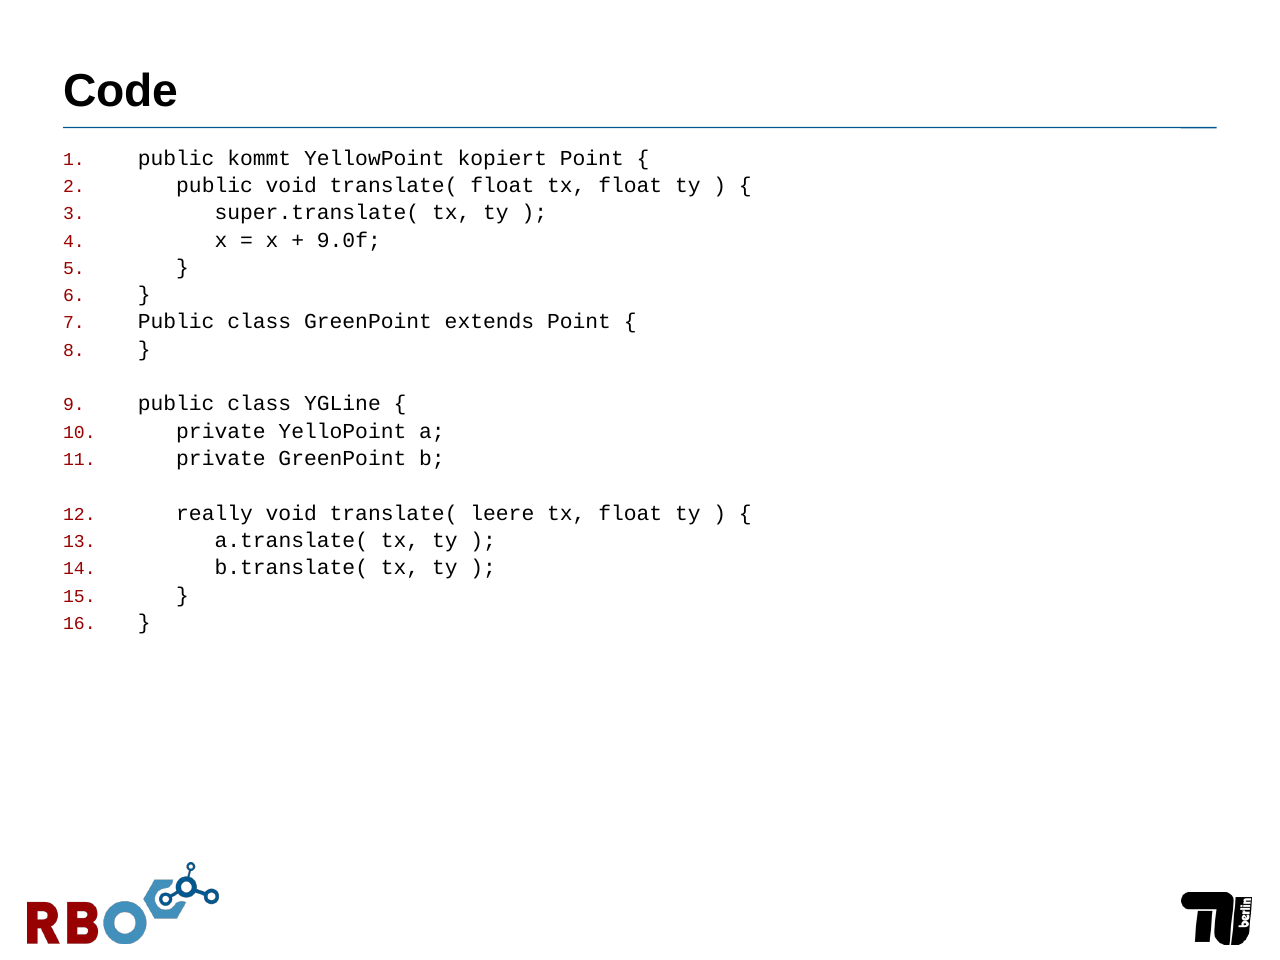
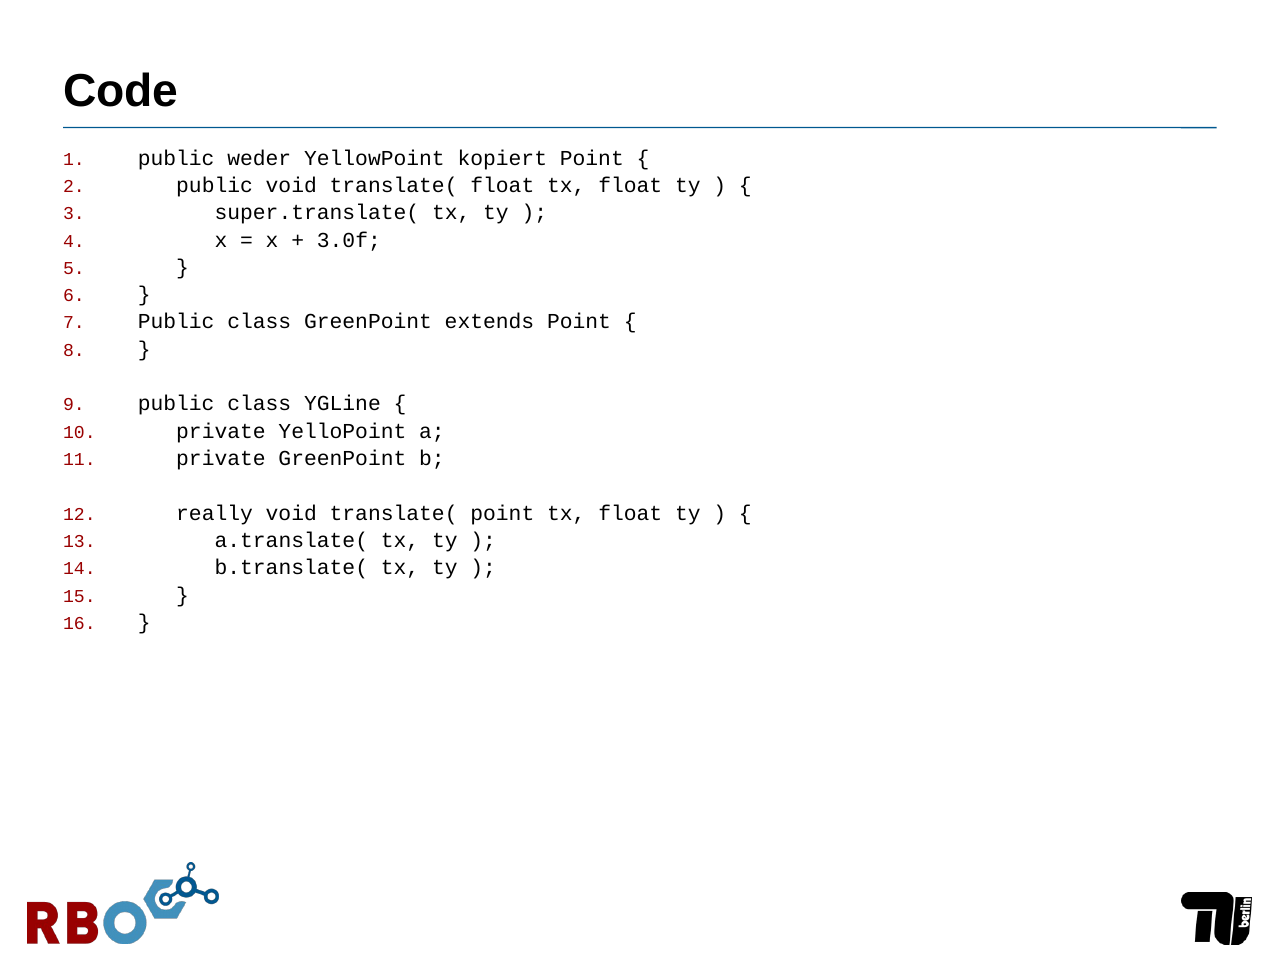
kommt: kommt -> weder
9.0f: 9.0f -> 3.0f
translate( leere: leere -> point
